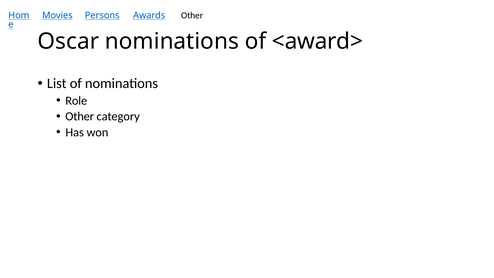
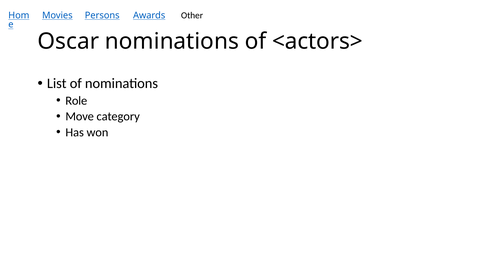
<award>: <award> -> <actors>
Other at (80, 116): Other -> Move
